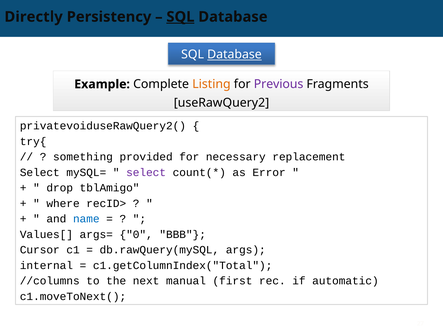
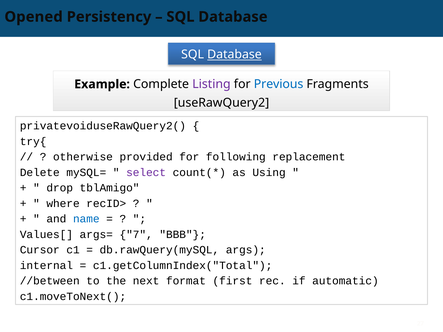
Directly: Directly -> Opened
SQL at (180, 17) underline: present -> none
Listing colour: orange -> purple
Previous colour: purple -> blue
something: something -> otherwise
necessary: necessary -> following
Select at (40, 173): Select -> Delete
Error: Error -> Using
0: 0 -> 7
//columns: //columns -> //between
manual: manual -> format
